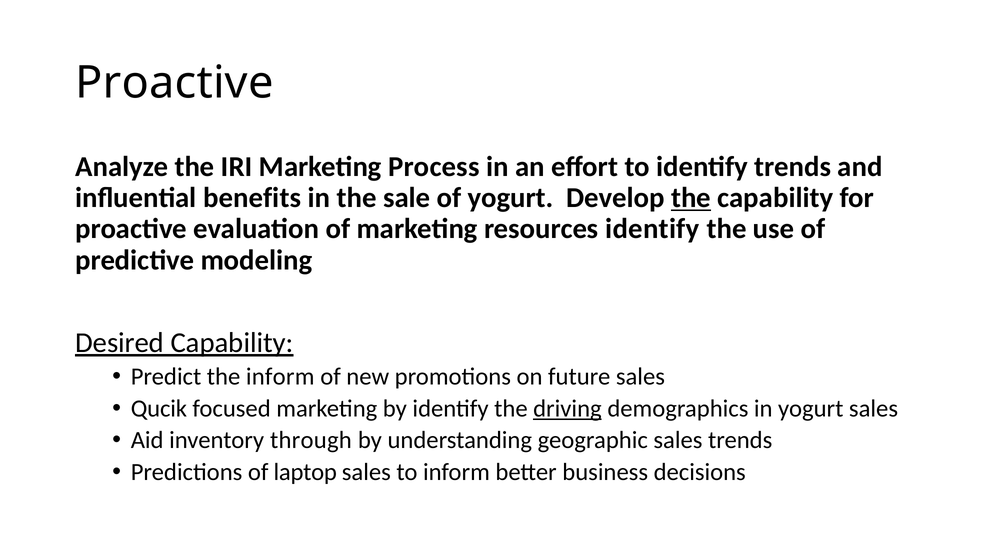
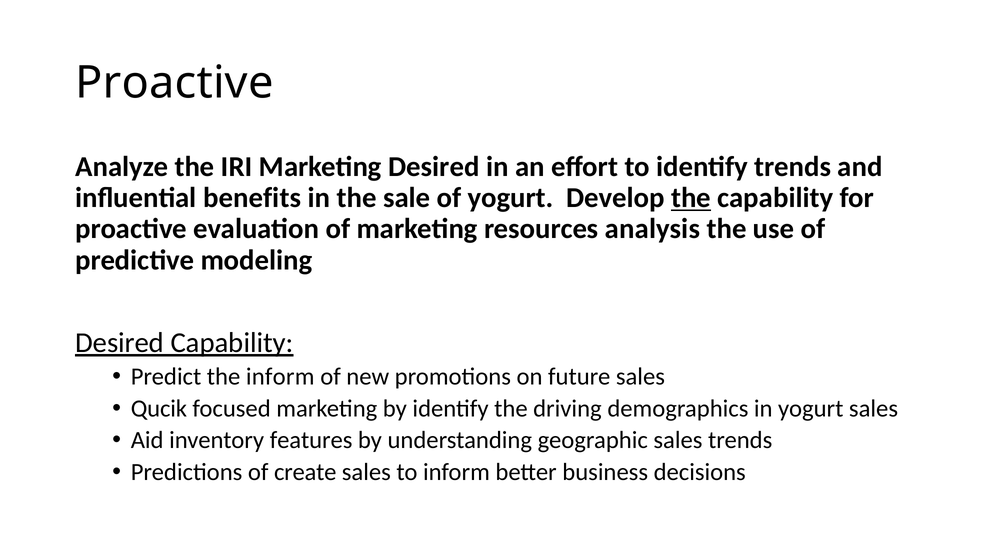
Marketing Process: Process -> Desired
resources identify: identify -> analysis
driving underline: present -> none
through: through -> features
laptop: laptop -> create
